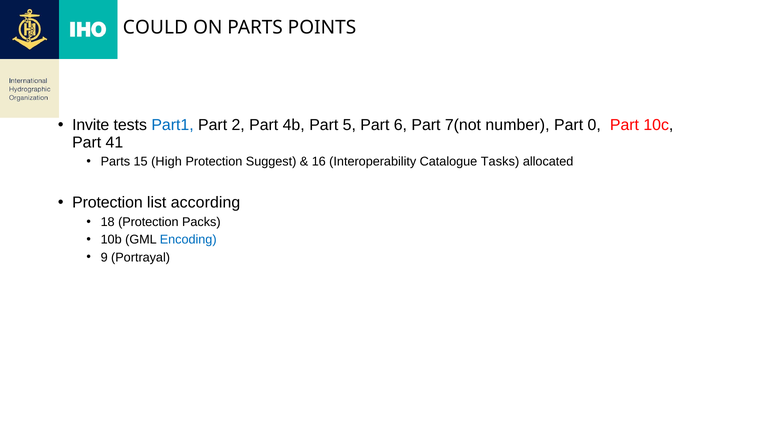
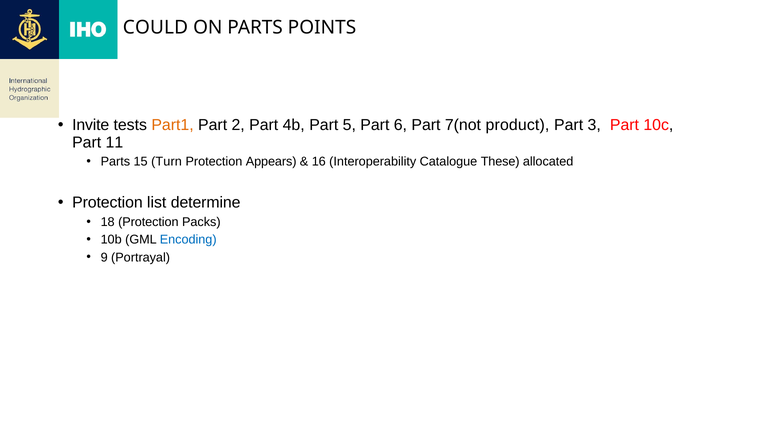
Part1 colour: blue -> orange
number: number -> product
0: 0 -> 3
41: 41 -> 11
High: High -> Turn
Suggest: Suggest -> Appears
Tasks: Tasks -> These
according: according -> determine
